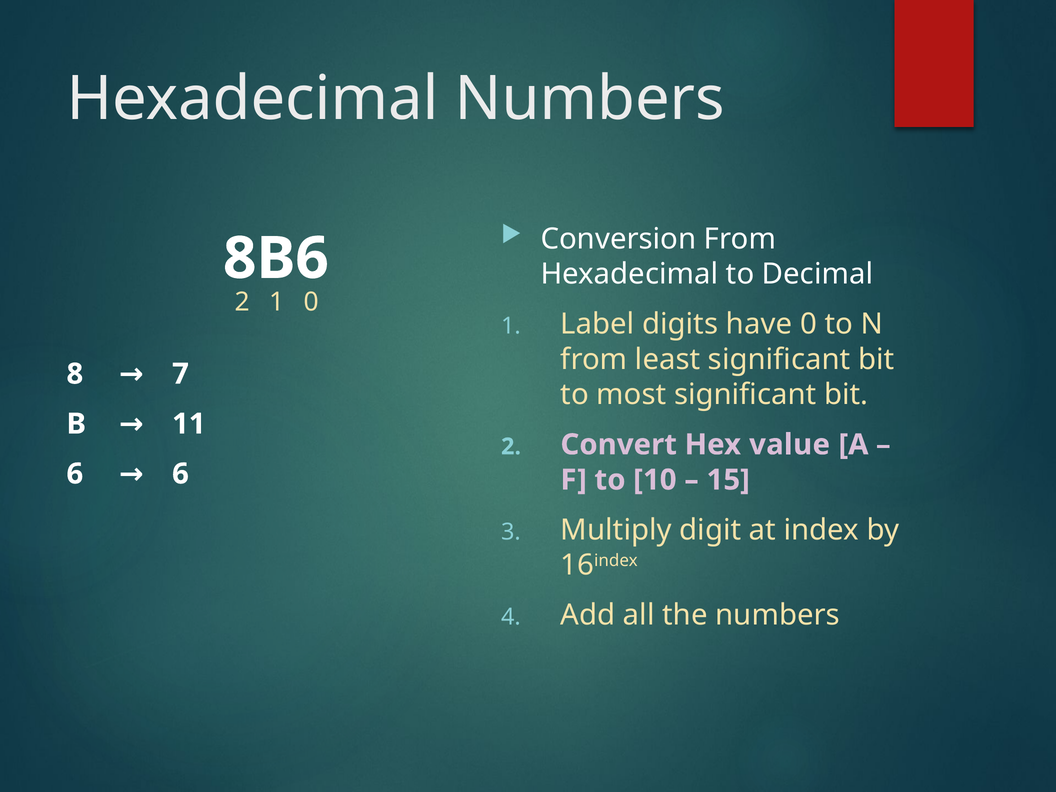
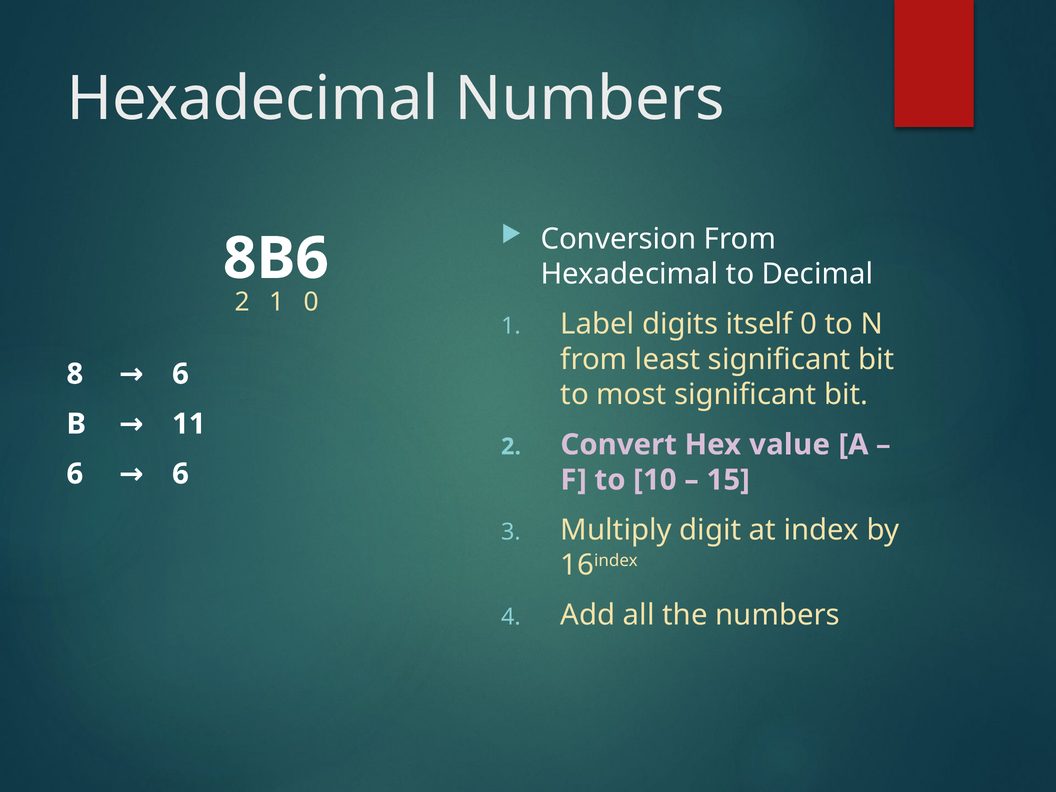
have: have -> itself
7 at (180, 374): 7 -> 6
